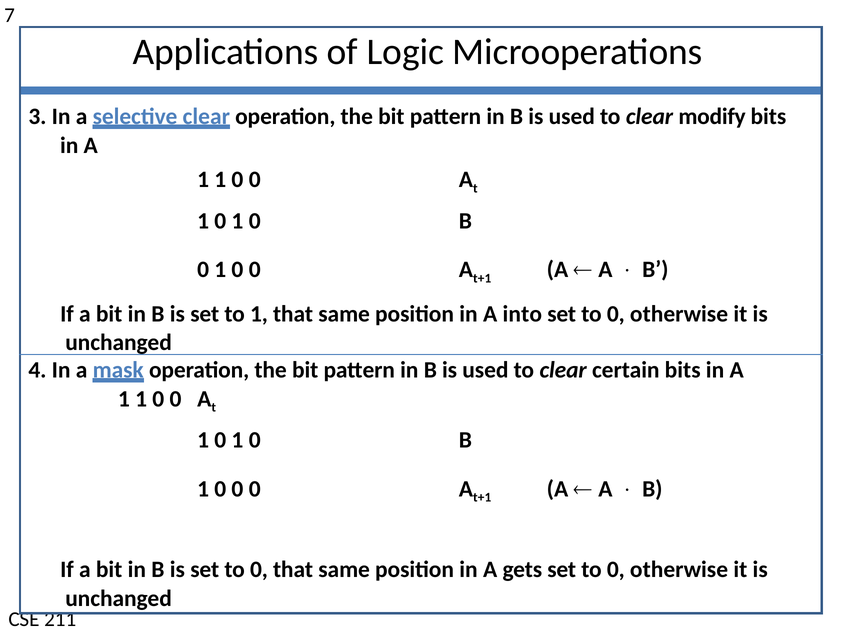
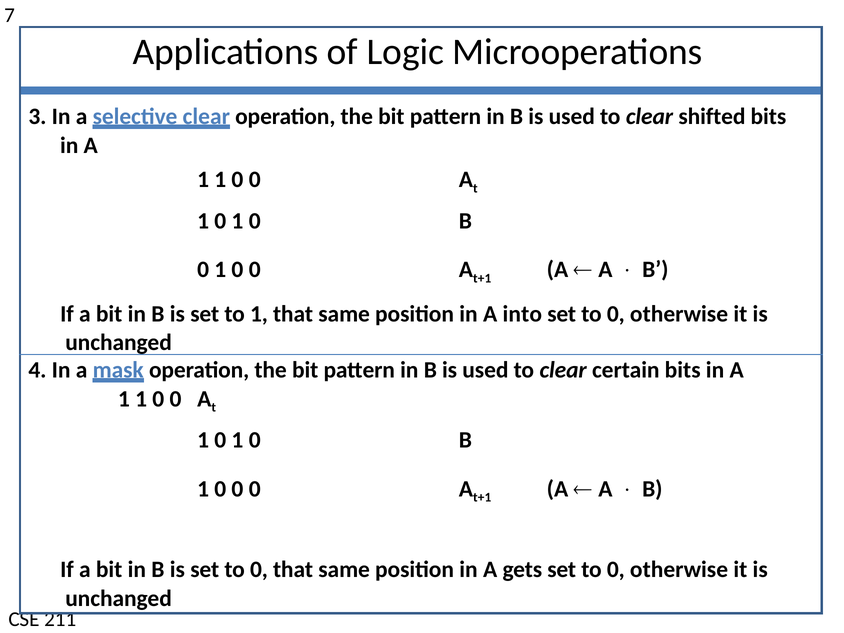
modify: modify -> shifted
